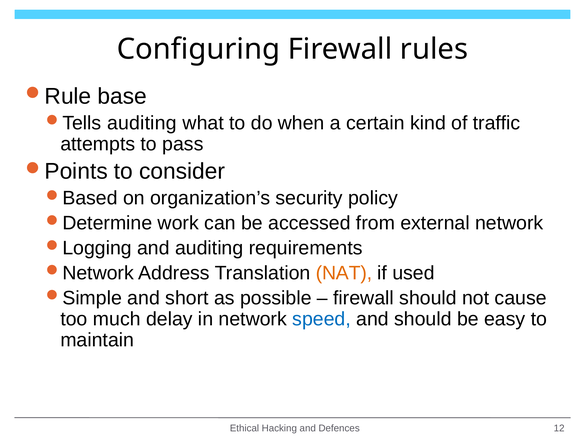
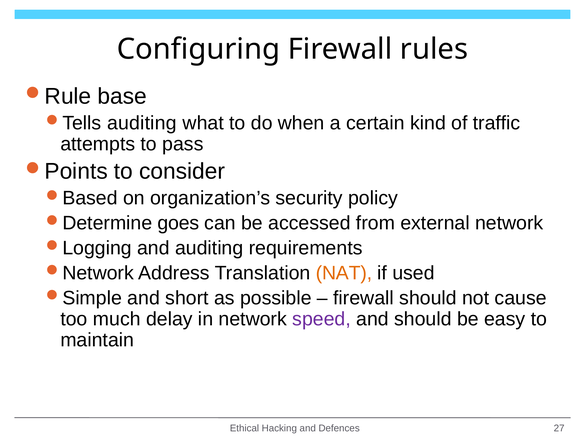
work: work -> goes
speed colour: blue -> purple
12: 12 -> 27
